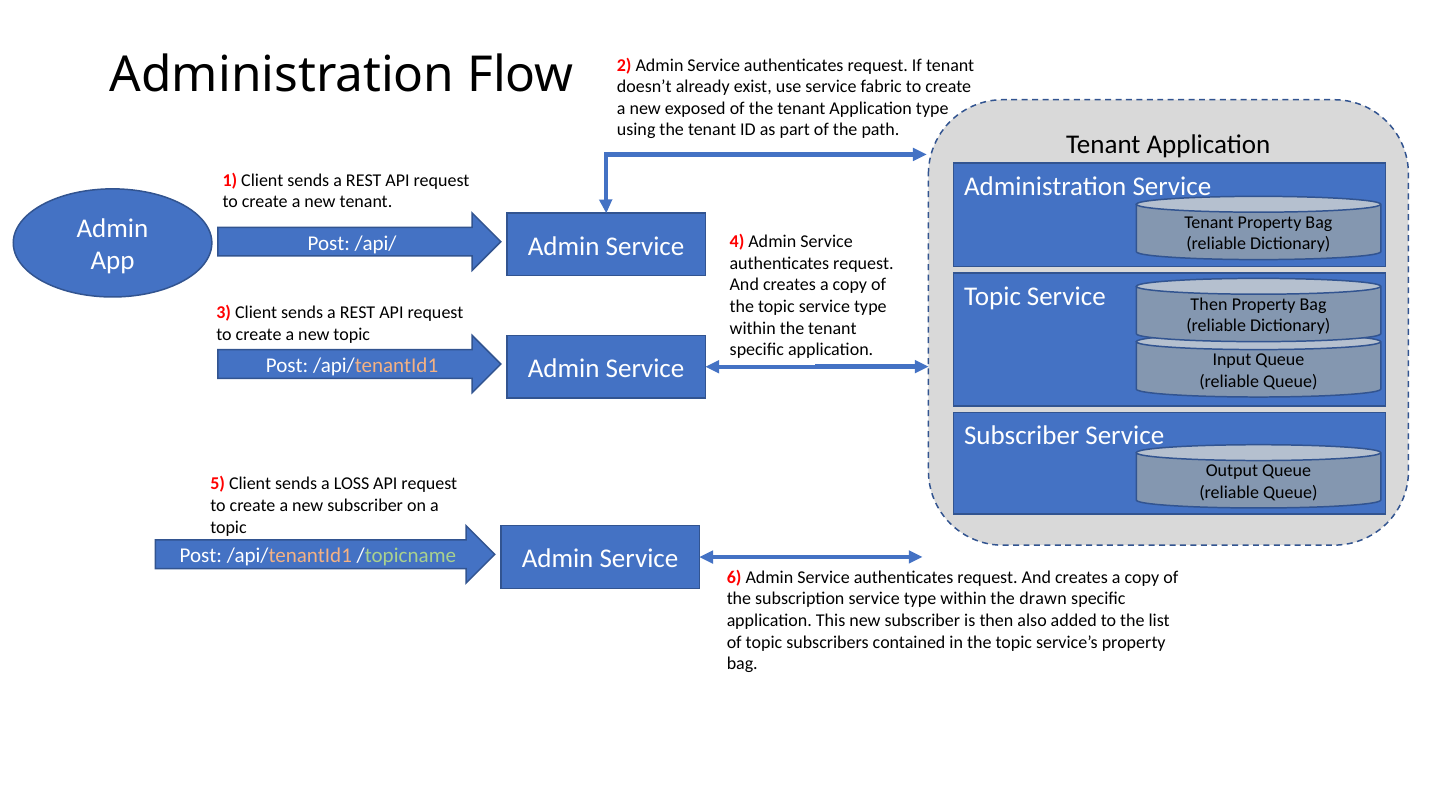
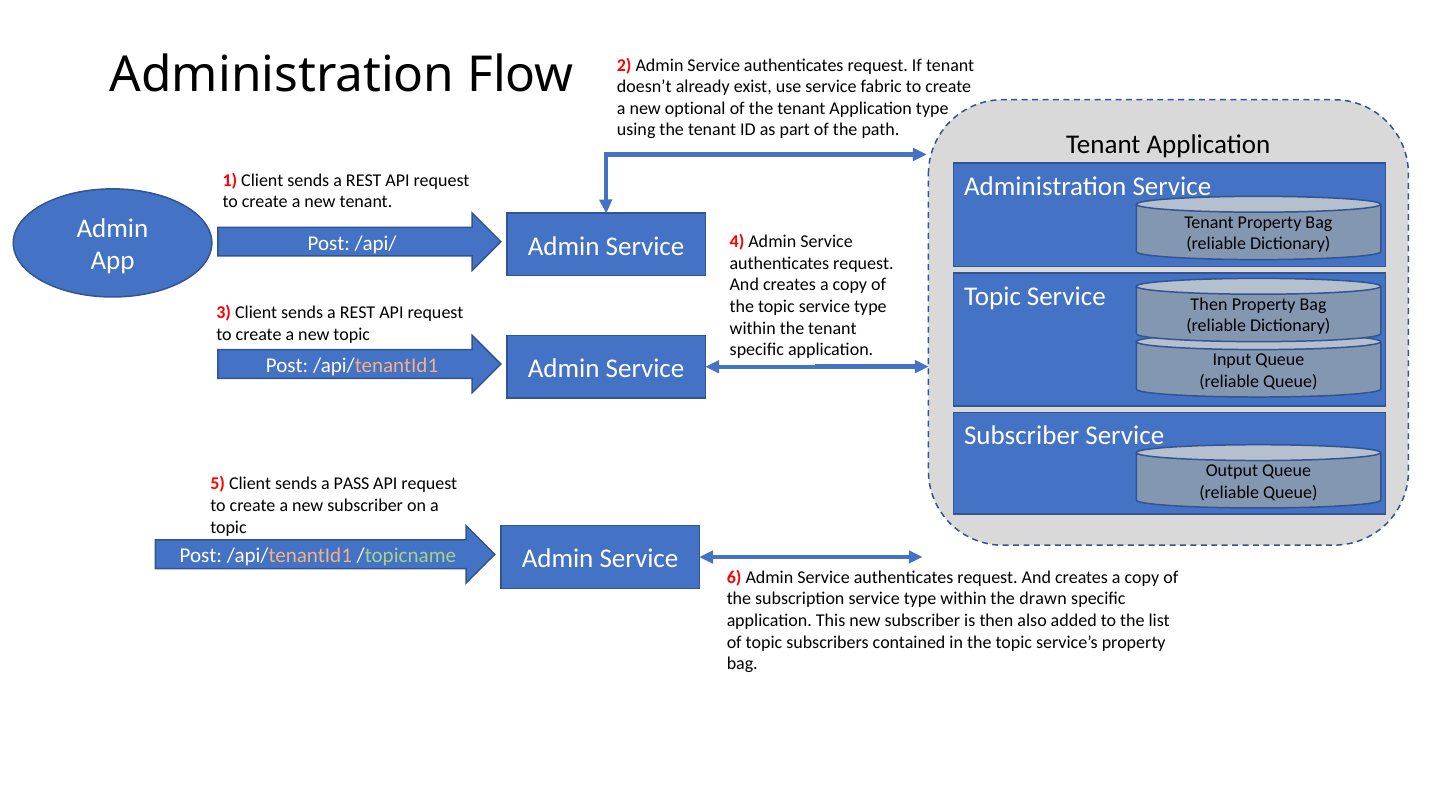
exposed: exposed -> optional
LOSS: LOSS -> PASS
